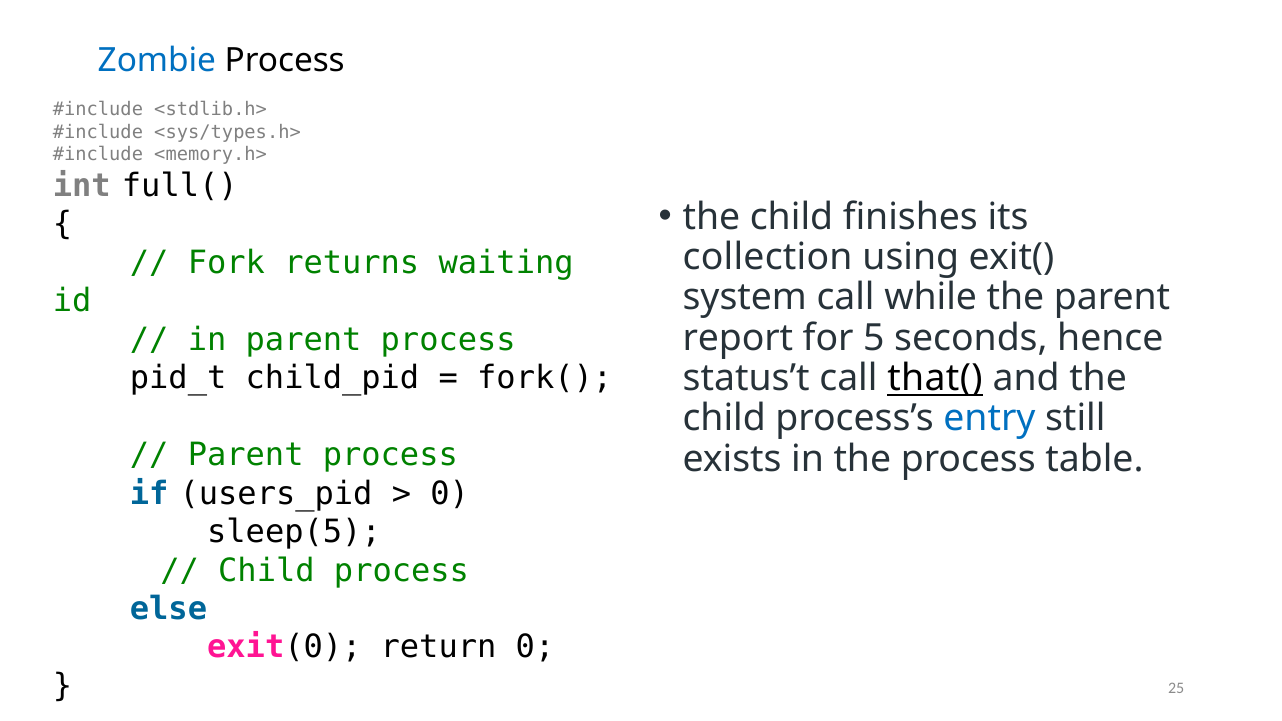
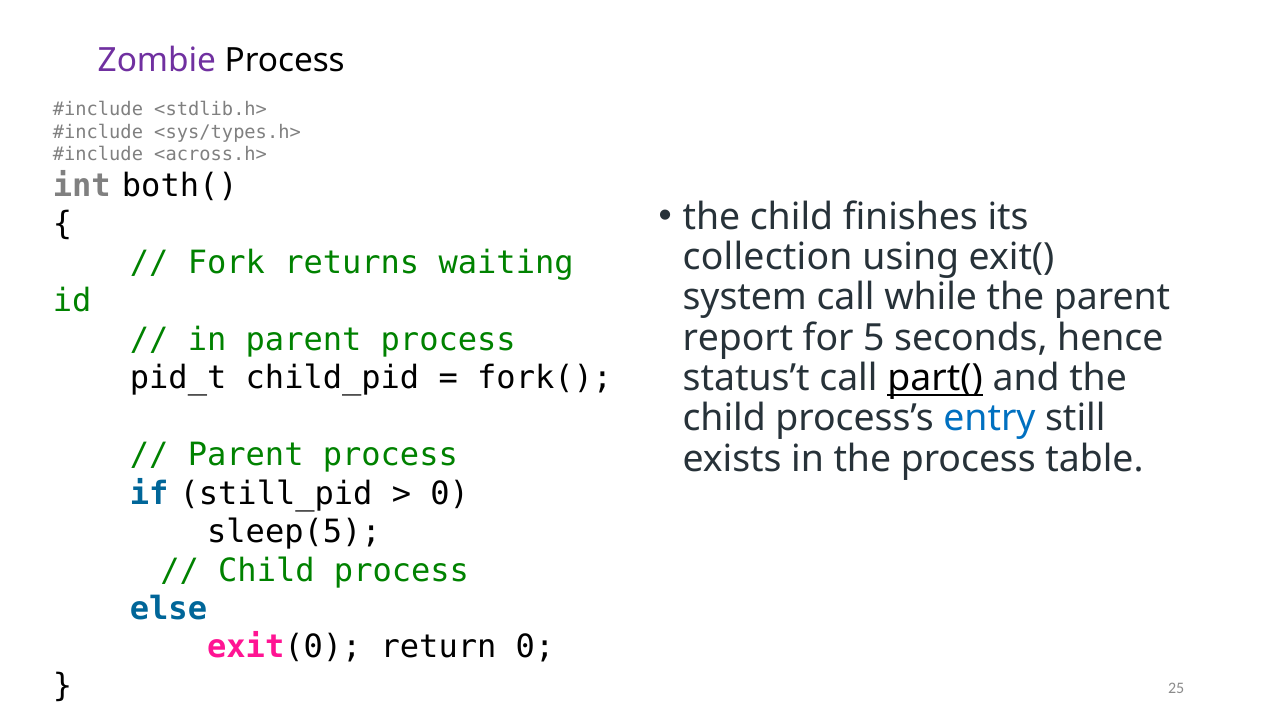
Zombie colour: blue -> purple
<memory.h>: <memory.h> -> <across.h>
full(: full( -> both(
that(: that( -> part(
users_pid: users_pid -> still_pid
